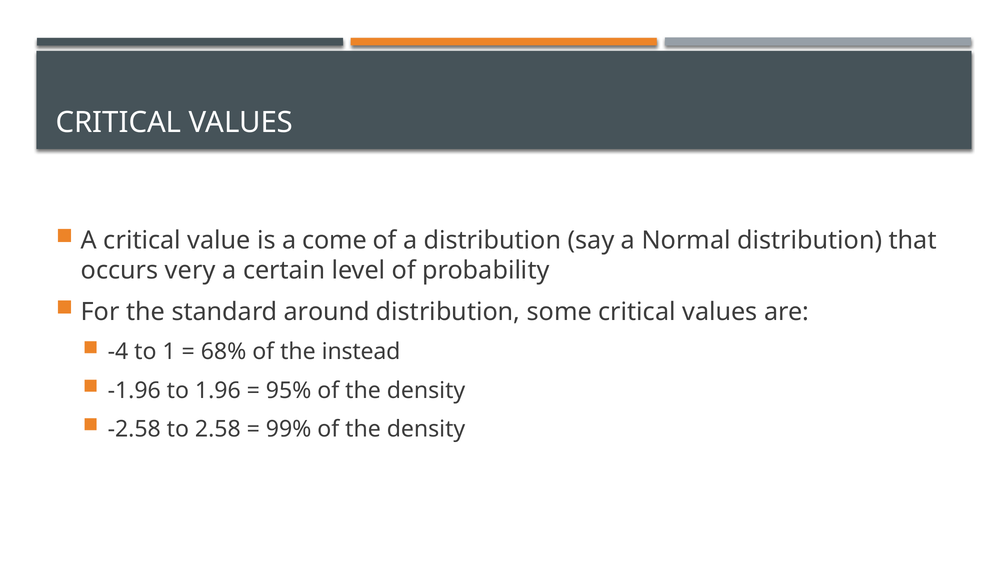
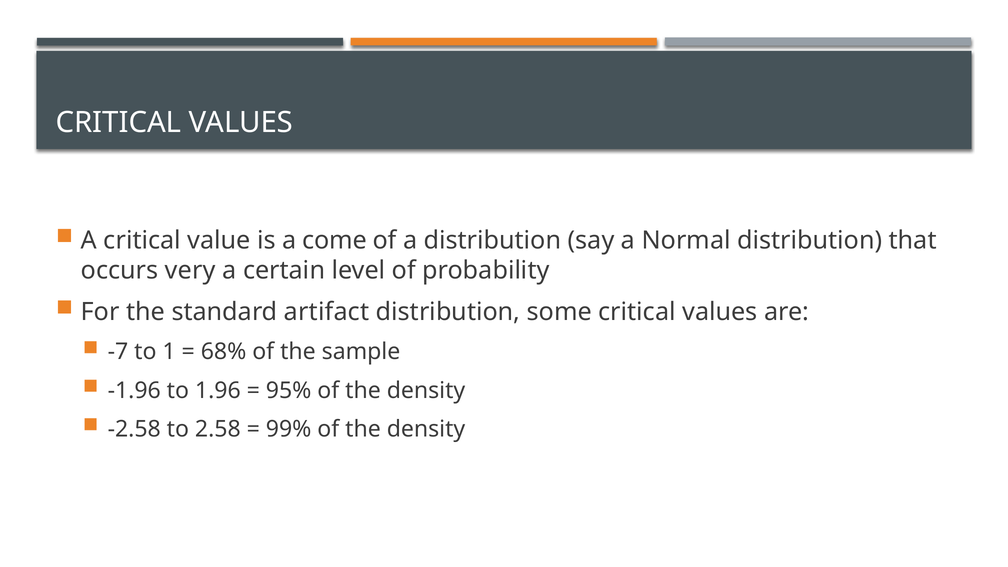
around: around -> artifact
-4: -4 -> -7
instead: instead -> sample
